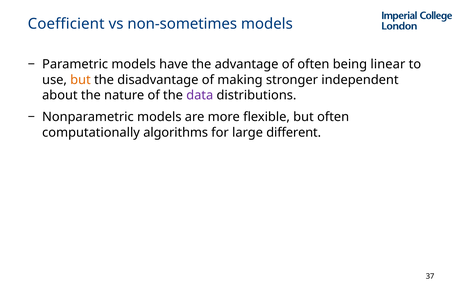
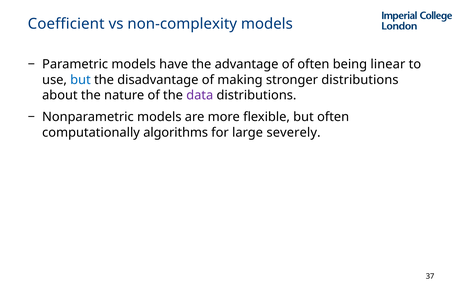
non-sometimes: non-sometimes -> non-complexity
but at (80, 80) colour: orange -> blue
stronger independent: independent -> distributions
different: different -> severely
